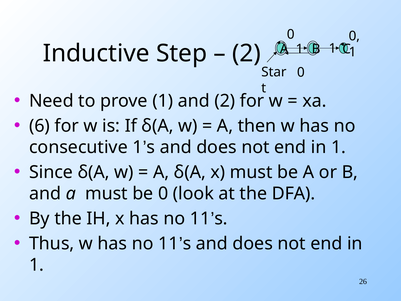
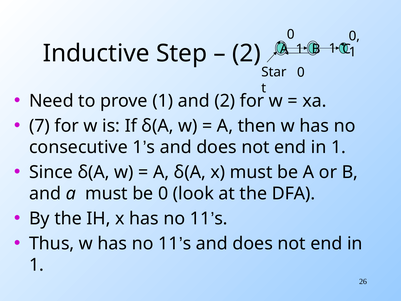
6: 6 -> 7
